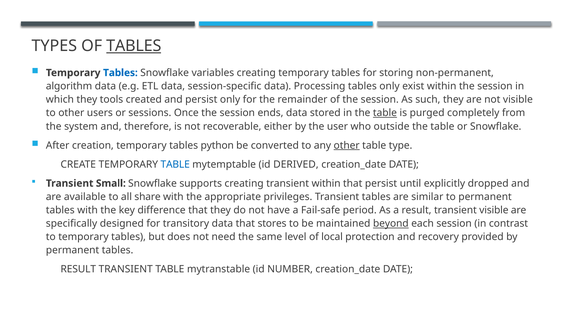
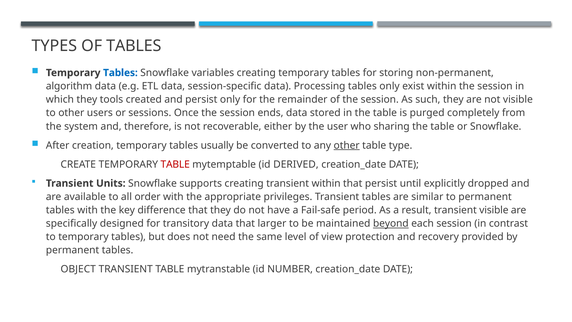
TABLES at (134, 46) underline: present -> none
table at (385, 113) underline: present -> none
outside: outside -> sharing
python: python -> usually
TABLE at (175, 164) colour: blue -> red
Small: Small -> Units
share: share -> order
stores: stores -> larger
local: local -> view
RESULT at (78, 269): RESULT -> OBJECT
